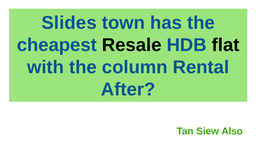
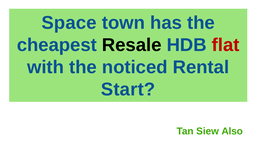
Slides: Slides -> Space
flat colour: black -> red
column: column -> noticed
After: After -> Start
